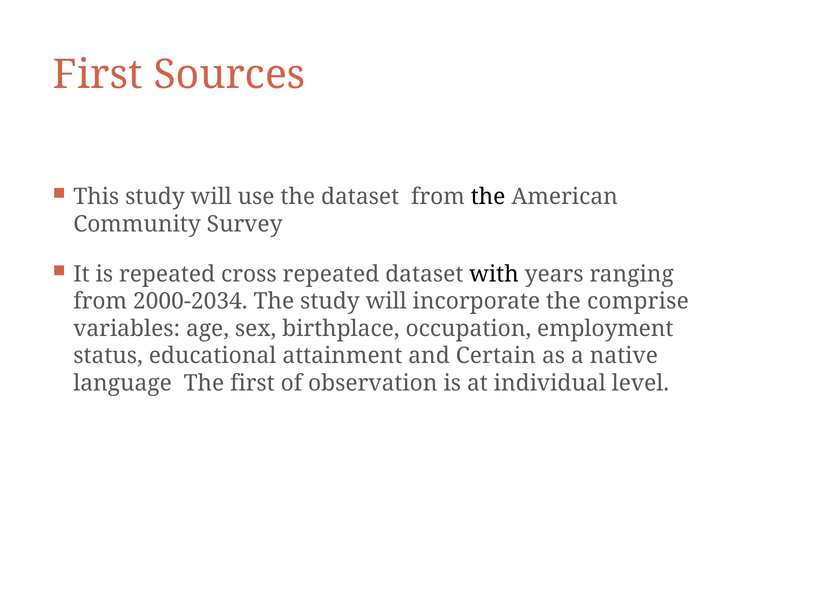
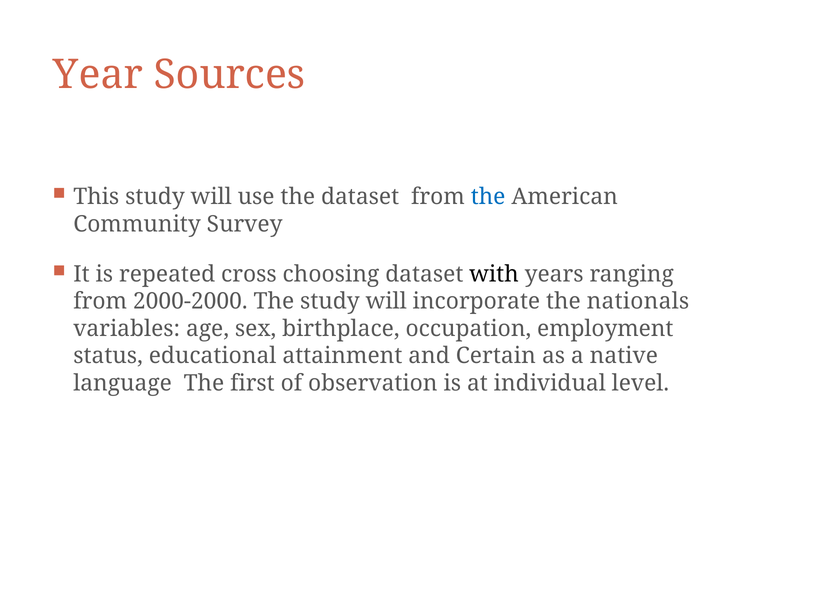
First at (98, 75): First -> Year
the at (488, 197) colour: black -> blue
cross repeated: repeated -> choosing
2000-2034: 2000-2034 -> 2000-2000
comprise: comprise -> nationals
